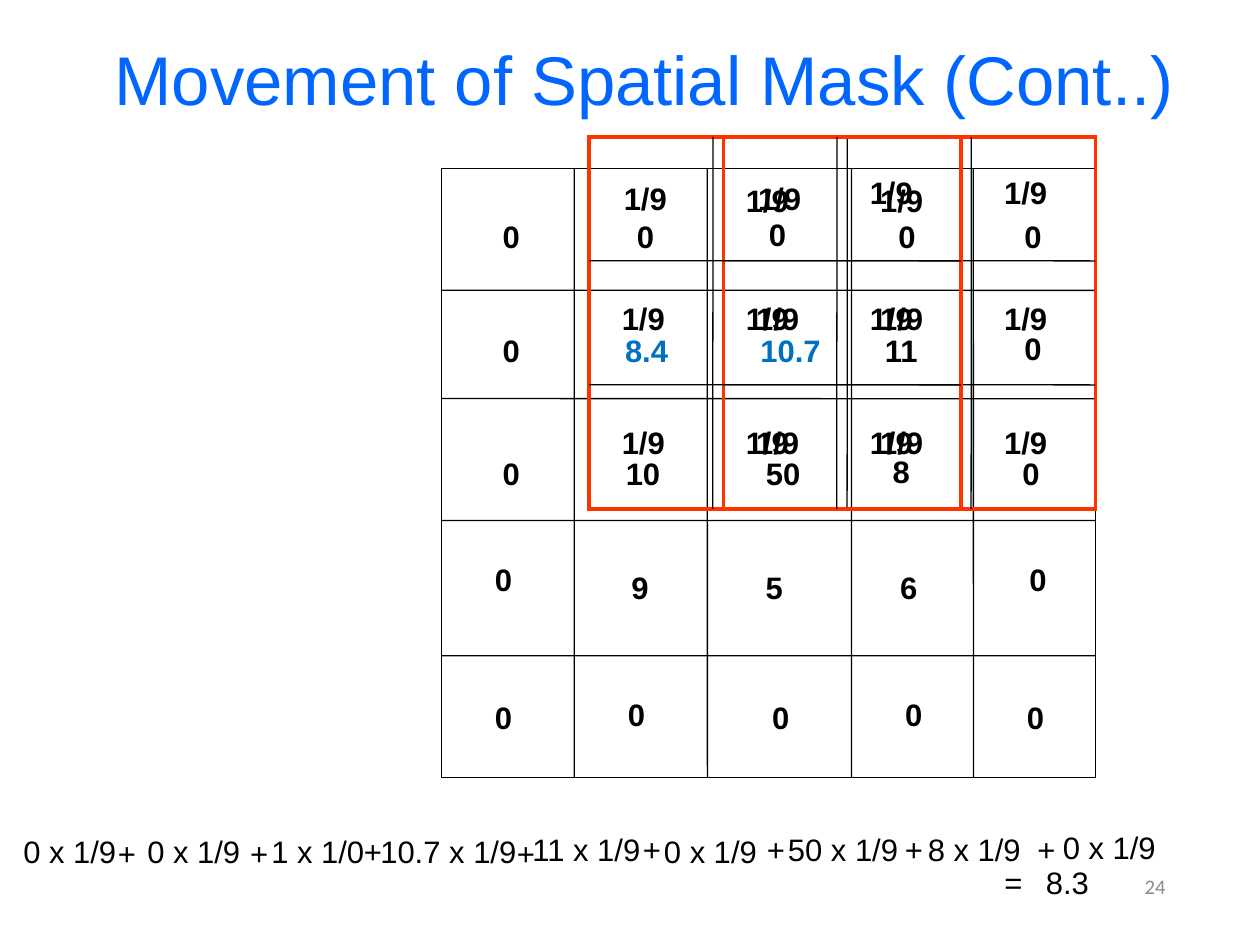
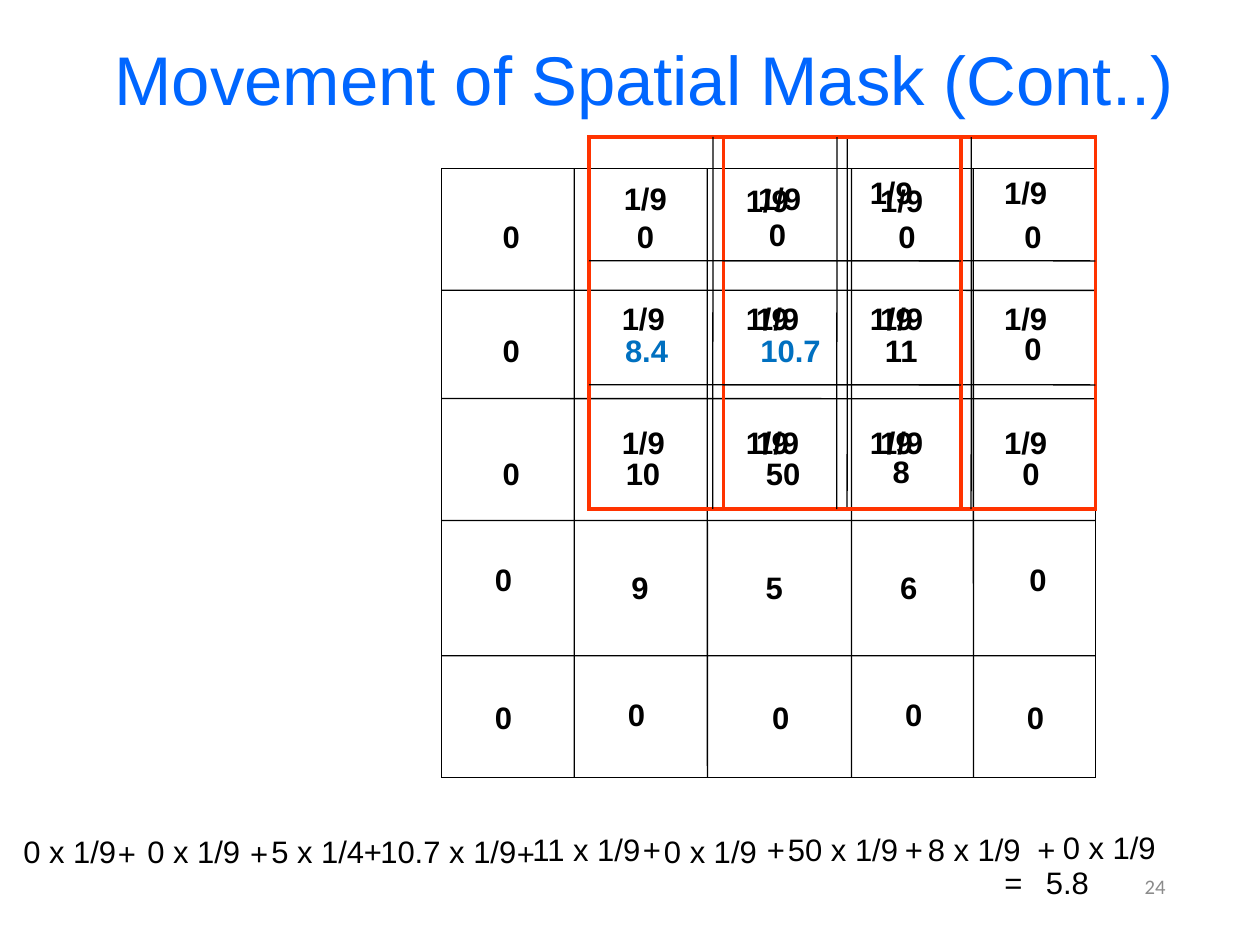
1/9 1: 1 -> 5
1/0: 1/0 -> 1/4
8.3: 8.3 -> 5.8
